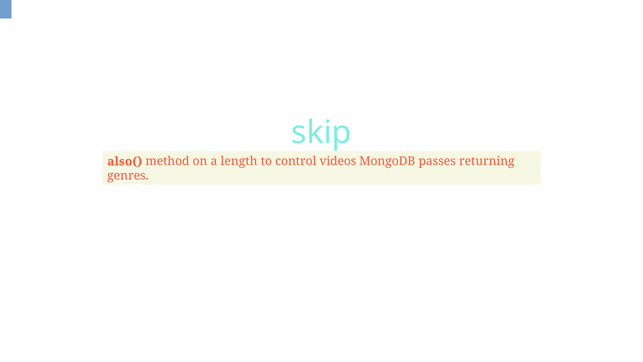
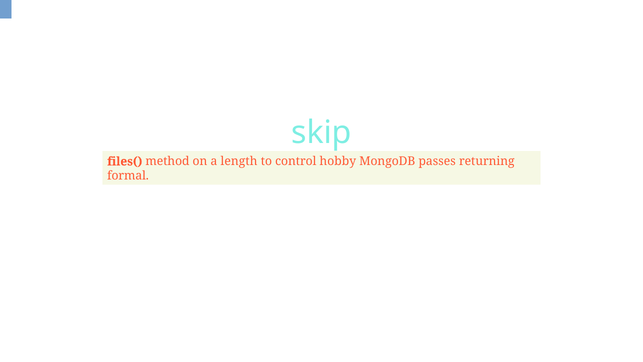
also(: also( -> files(
videos: videos -> hobby
genres: genres -> formal
